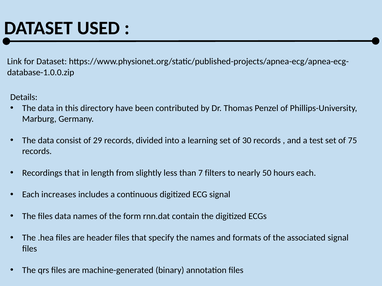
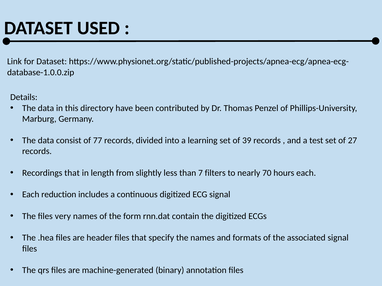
29: 29 -> 77
30: 30 -> 39
75: 75 -> 27
50: 50 -> 70
increases: increases -> reduction
files data: data -> very
